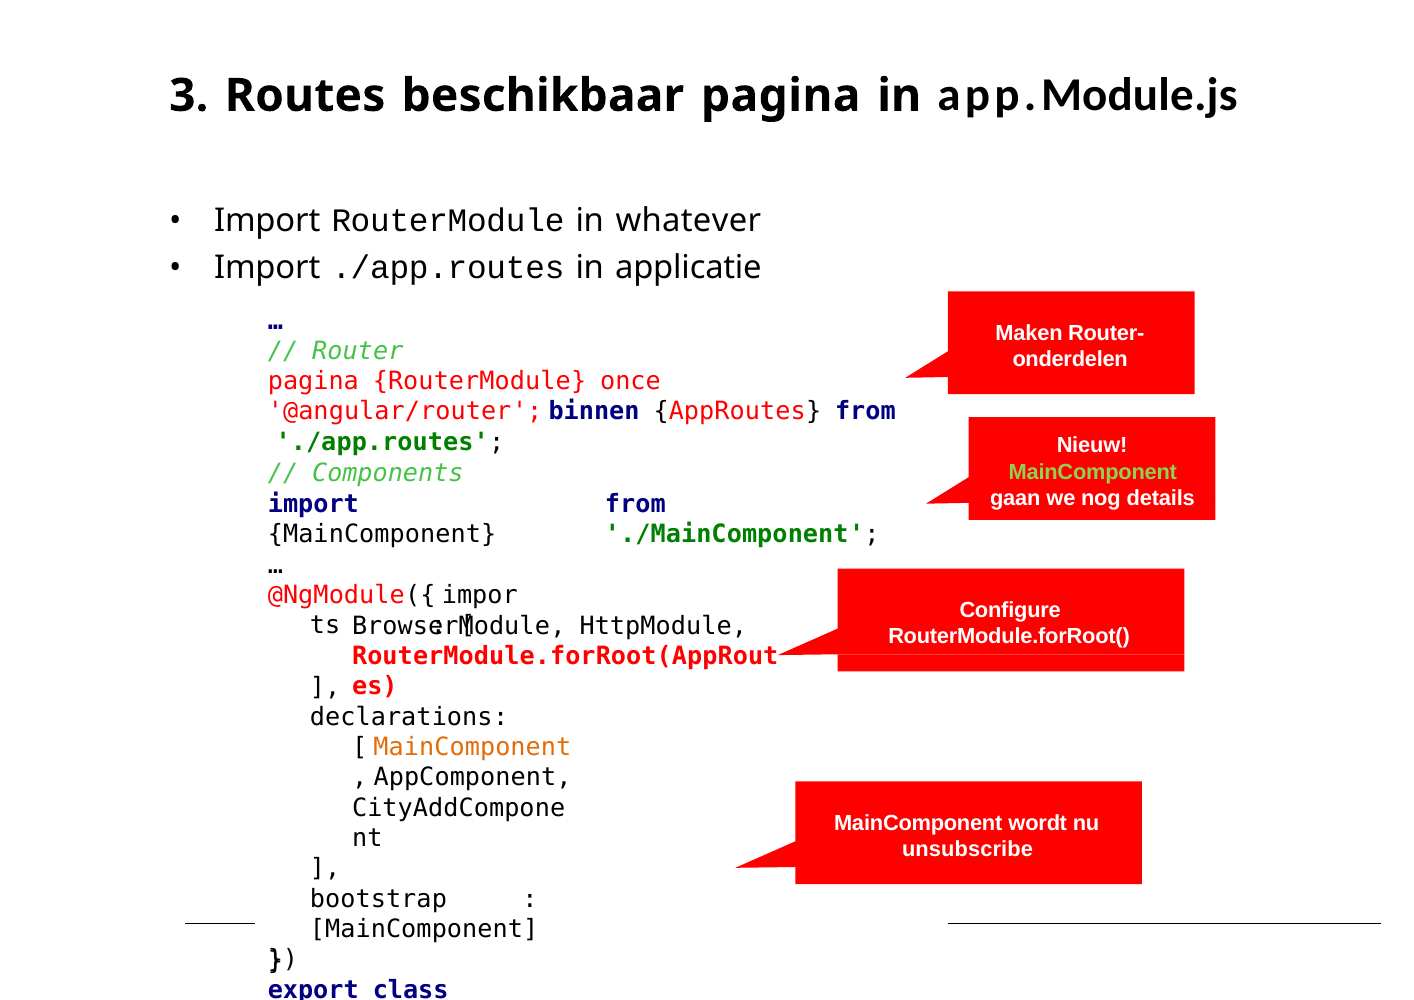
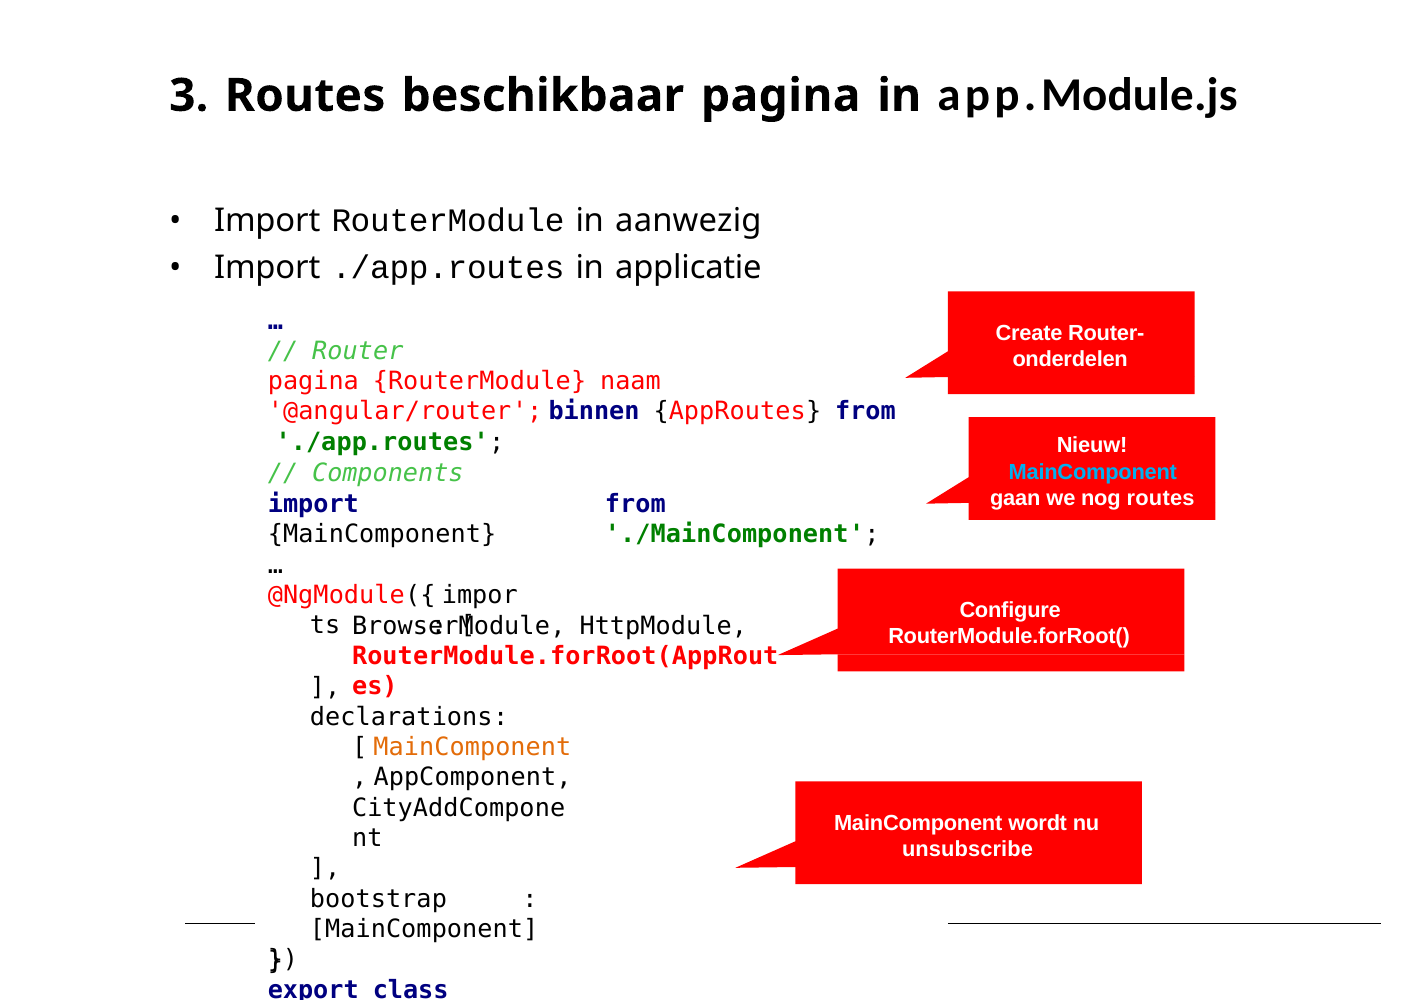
whatever: whatever -> aanwezig
Maken: Maken -> Create
once: once -> naam
MainComponent at (1093, 473) colour: light green -> light blue
nog details: details -> routes
